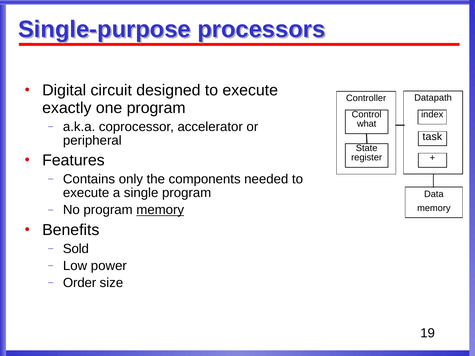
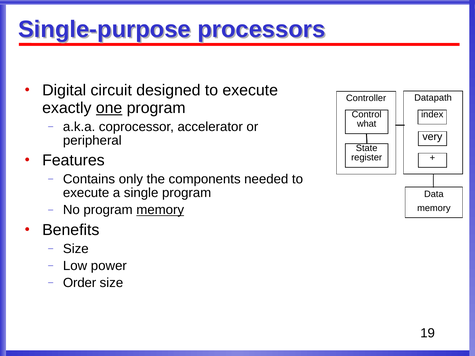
one underline: none -> present
task: task -> very
Sold at (76, 249): Sold -> Size
